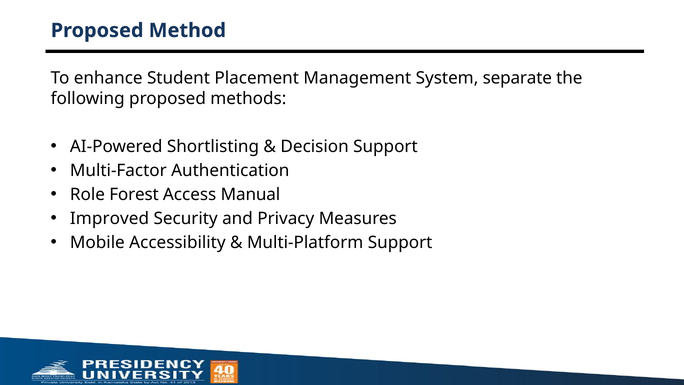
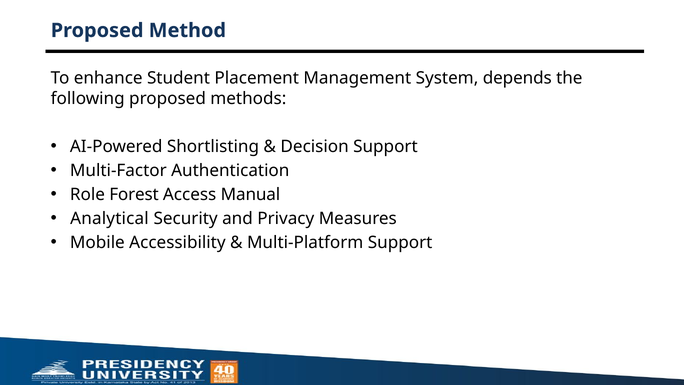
separate: separate -> depends
Improved: Improved -> Analytical
